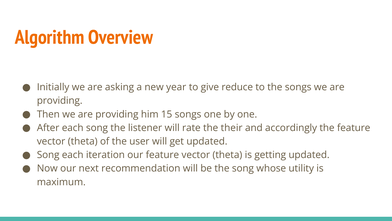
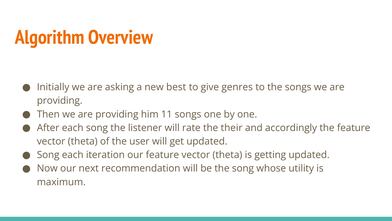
year: year -> best
reduce: reduce -> genres
15: 15 -> 11
